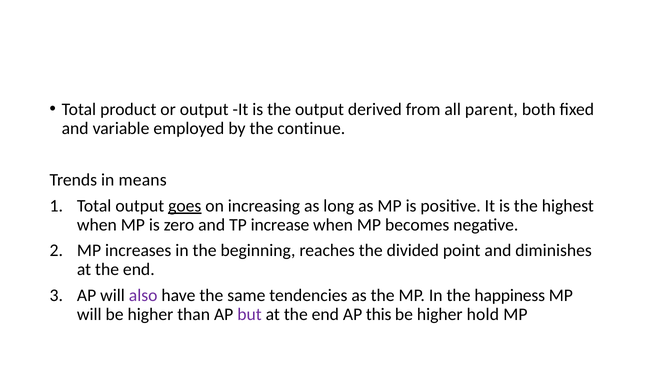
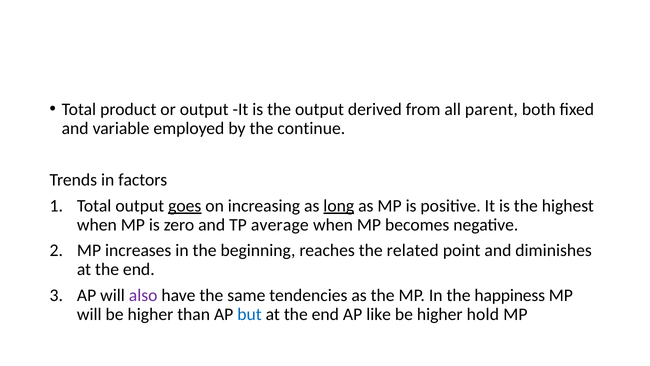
means: means -> factors
long underline: none -> present
increase: increase -> average
divided: divided -> related
but colour: purple -> blue
this: this -> like
